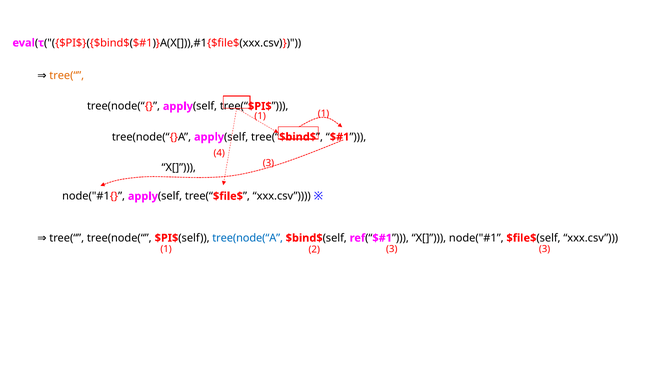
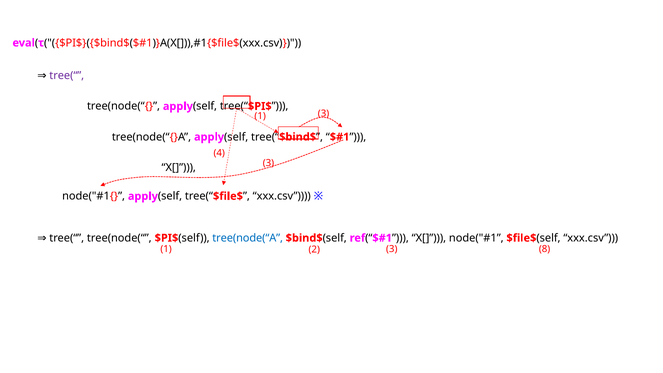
tree(“ at (67, 76) colour: orange -> purple
1 1: 1 -> 3
3 at (545, 249): 3 -> 8
